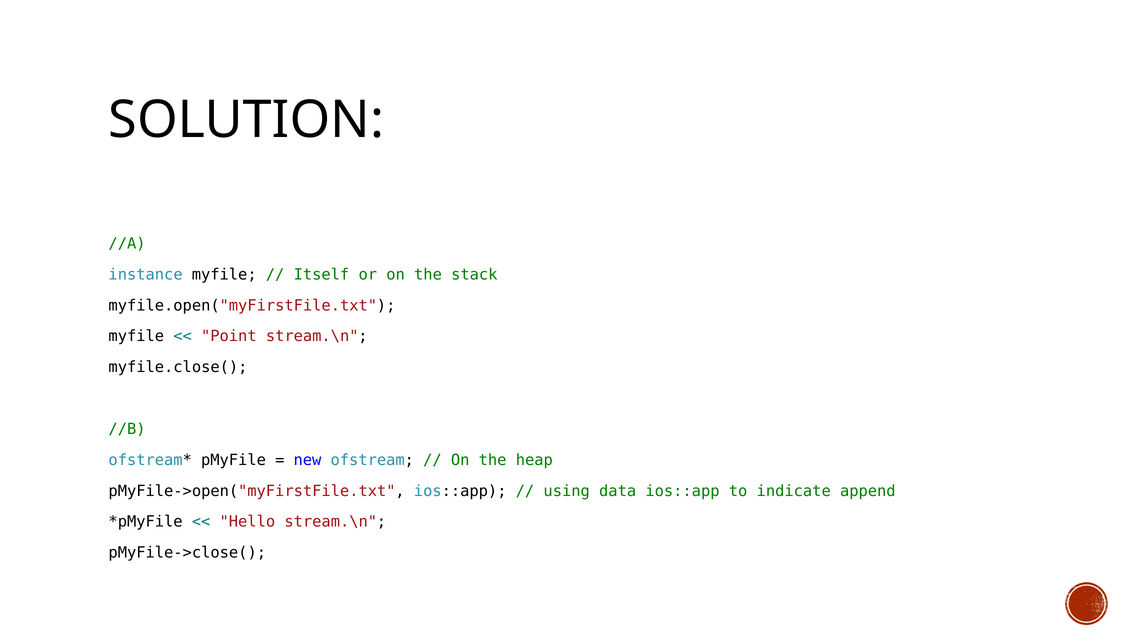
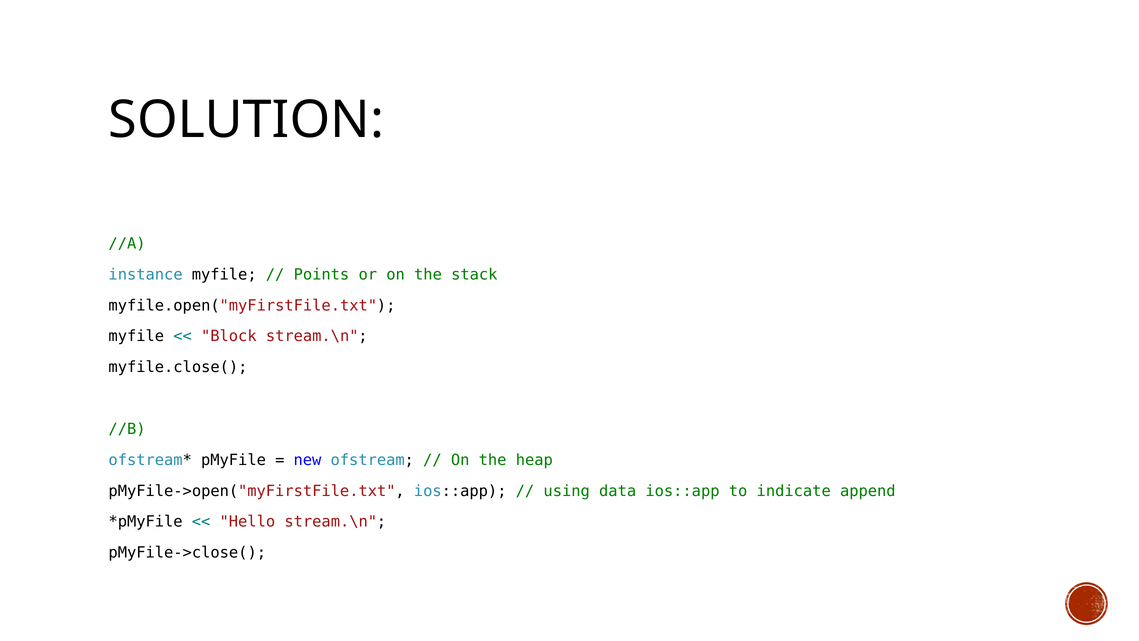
Itself: Itself -> Points
Point: Point -> Block
